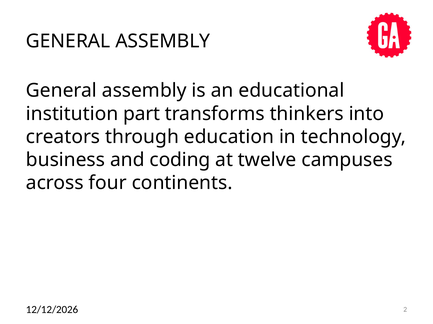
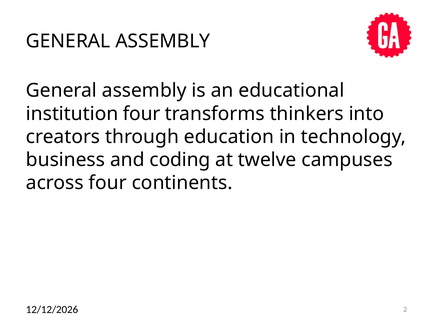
institution part: part -> four
